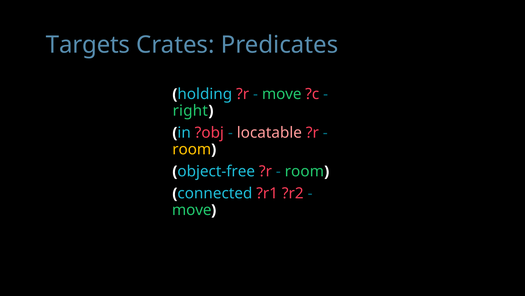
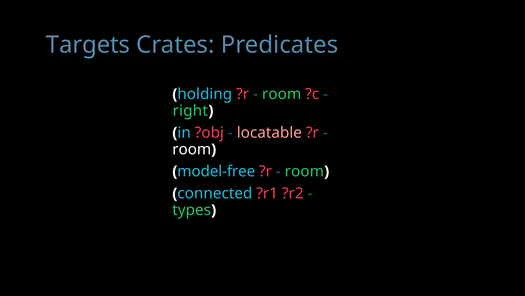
move at (282, 94): move -> room
room at (192, 149) colour: yellow -> white
object-free: object-free -> model-free
move at (192, 210): move -> types
